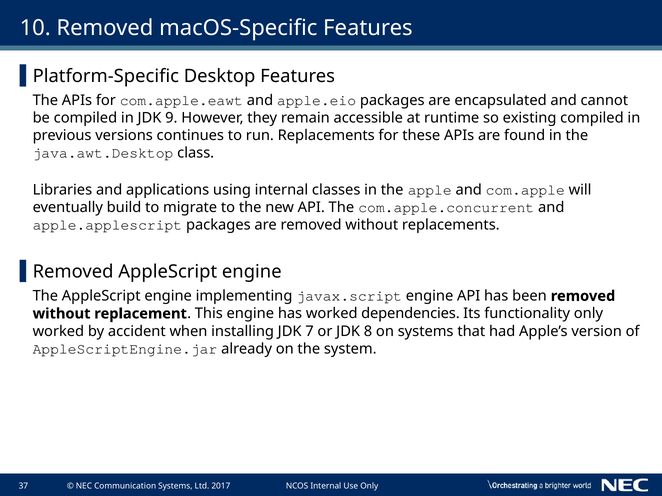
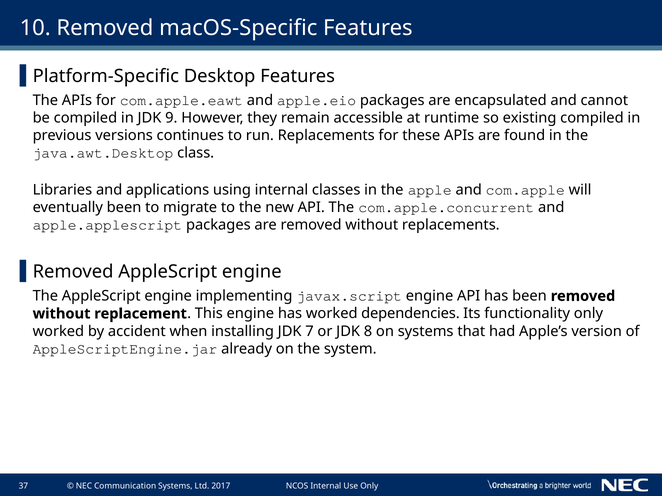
eventually build: build -> been
